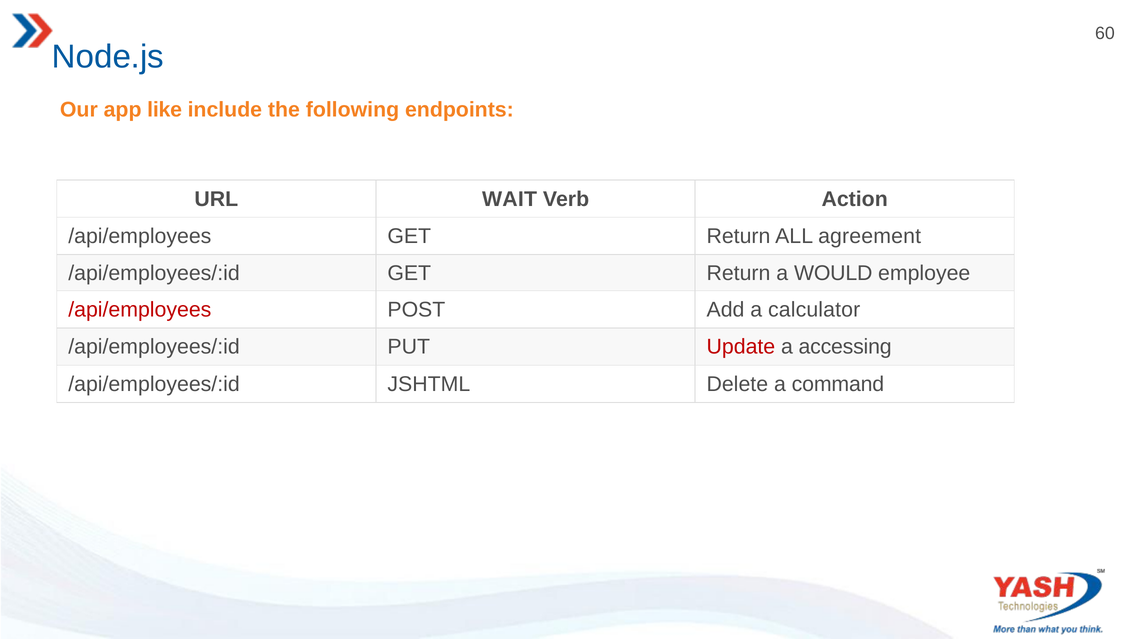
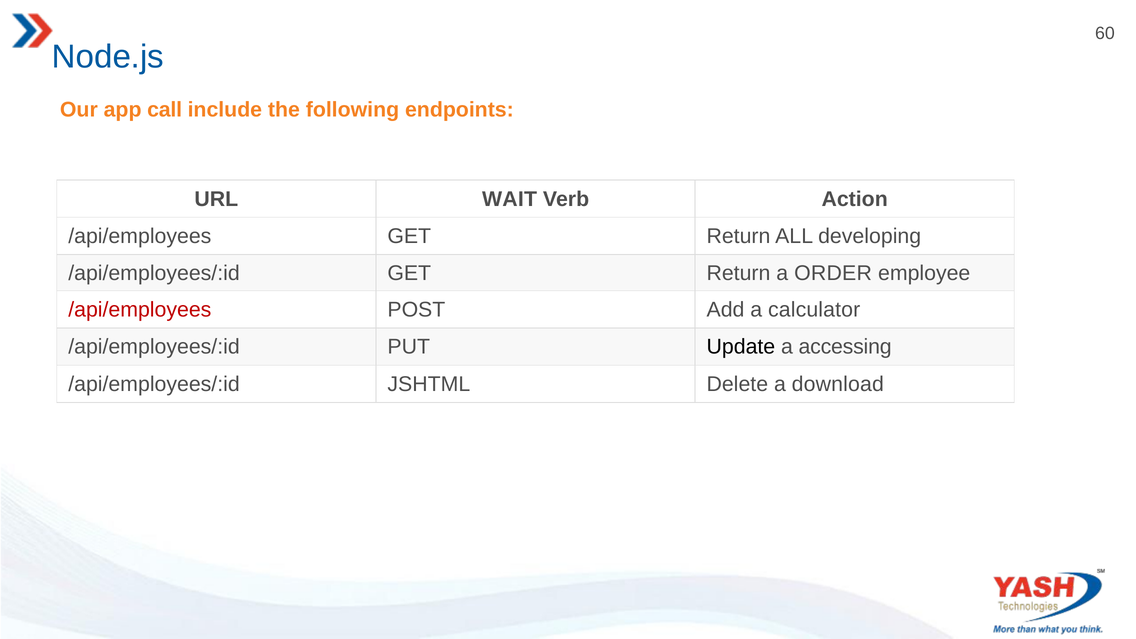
like: like -> call
agreement: agreement -> developing
WOULD: WOULD -> ORDER
Update colour: red -> black
command: command -> download
